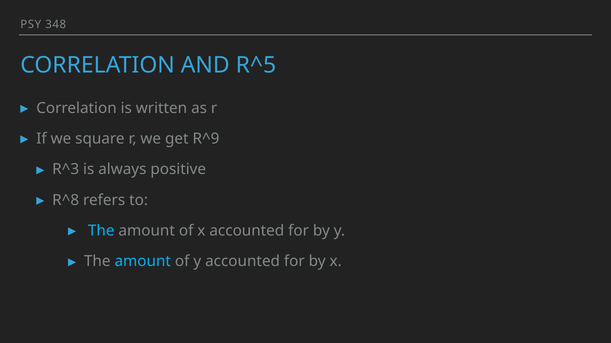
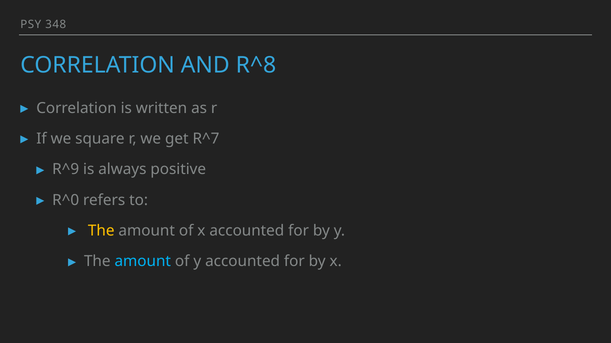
R^5: R^5 -> R^8
R^9: R^9 -> R^7
R^3: R^3 -> R^9
R^8: R^8 -> R^0
The at (101, 231) colour: light blue -> yellow
